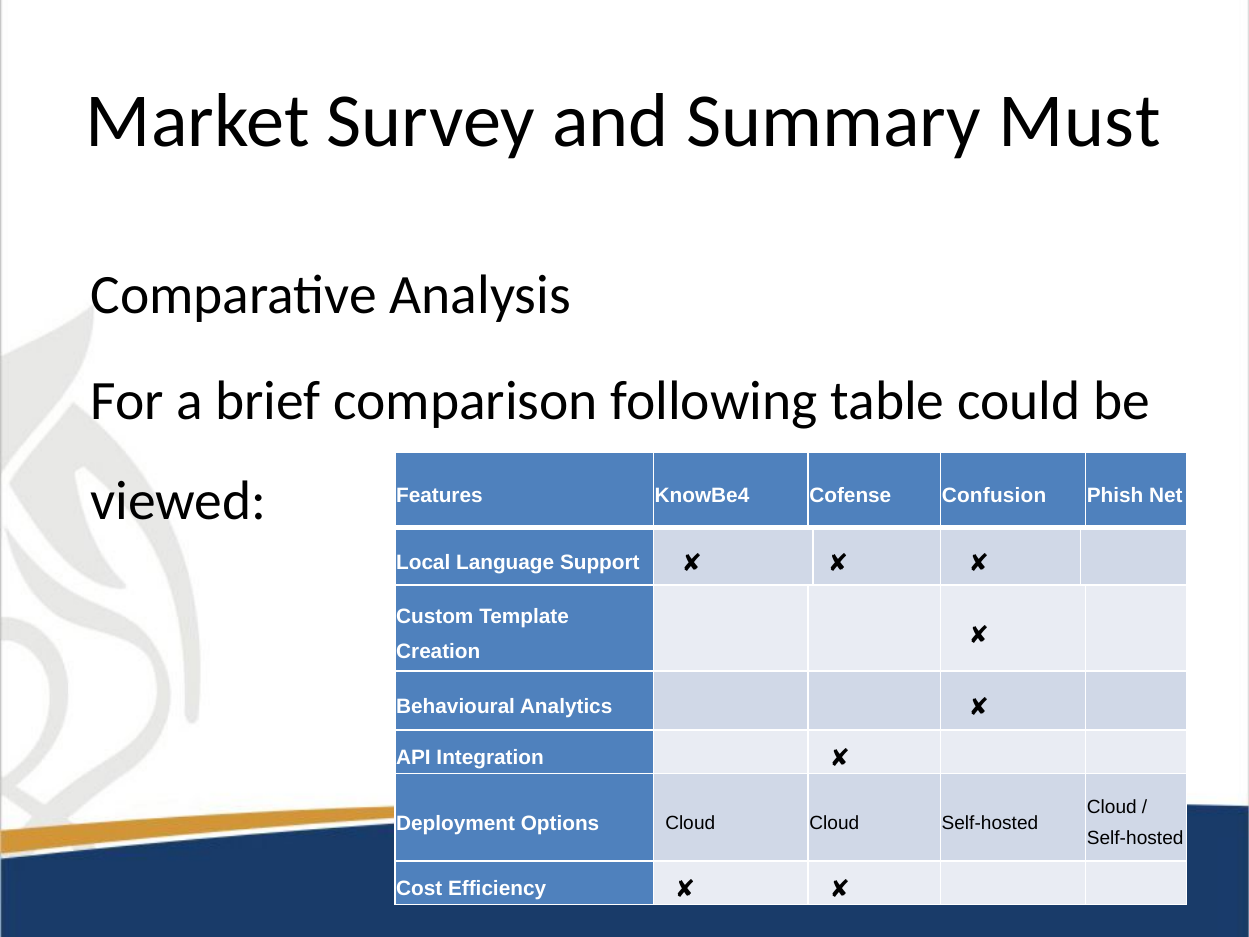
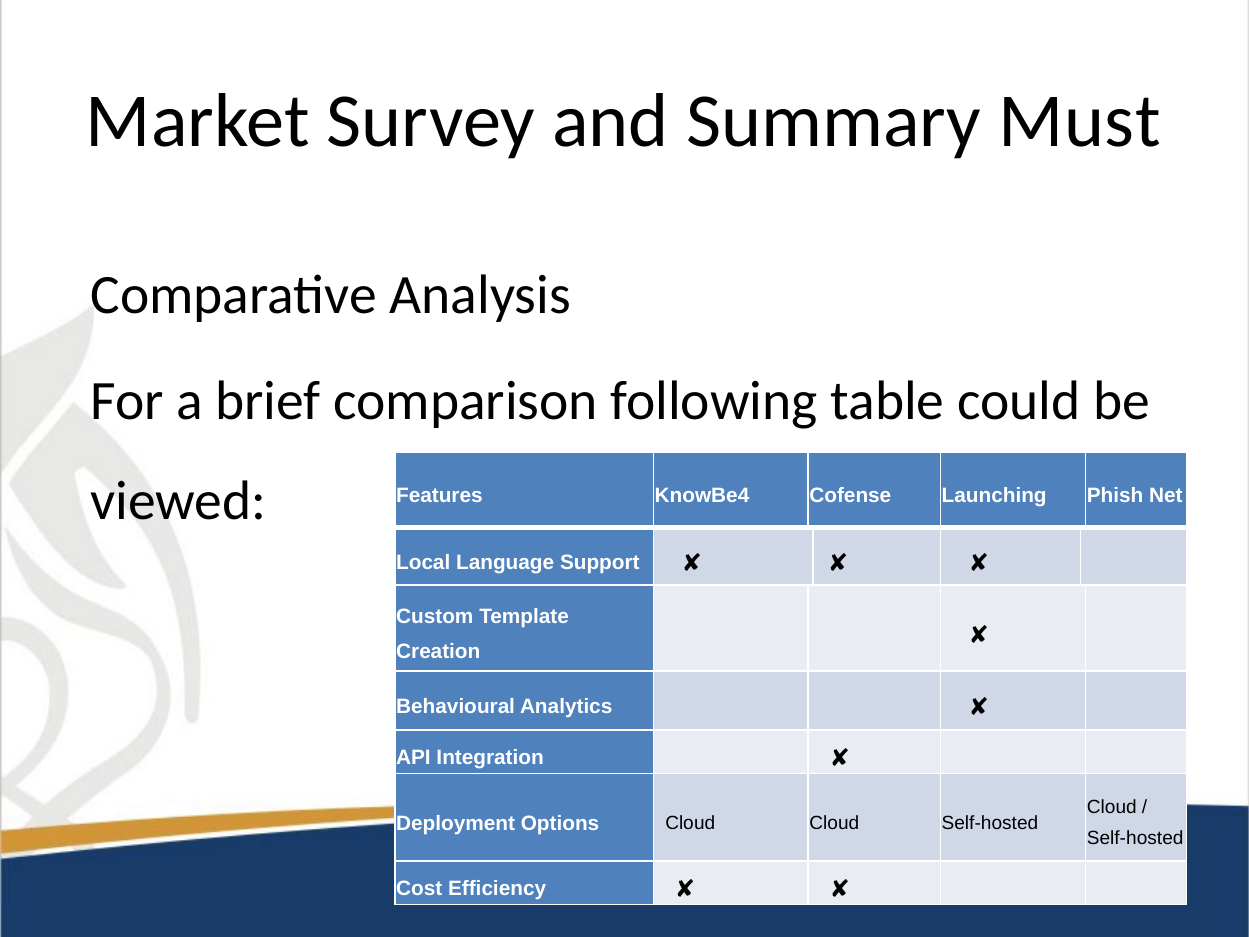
Confusion: Confusion -> Launching
